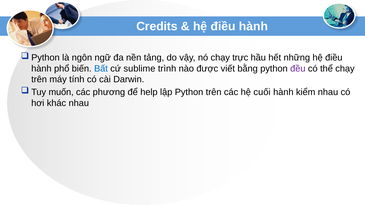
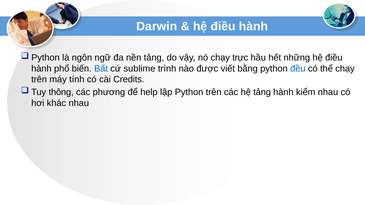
Credits: Credits -> Darwin
đều colour: purple -> blue
Darwin: Darwin -> Credits
muốn: muốn -> thông
hệ cuối: cuối -> tảng
